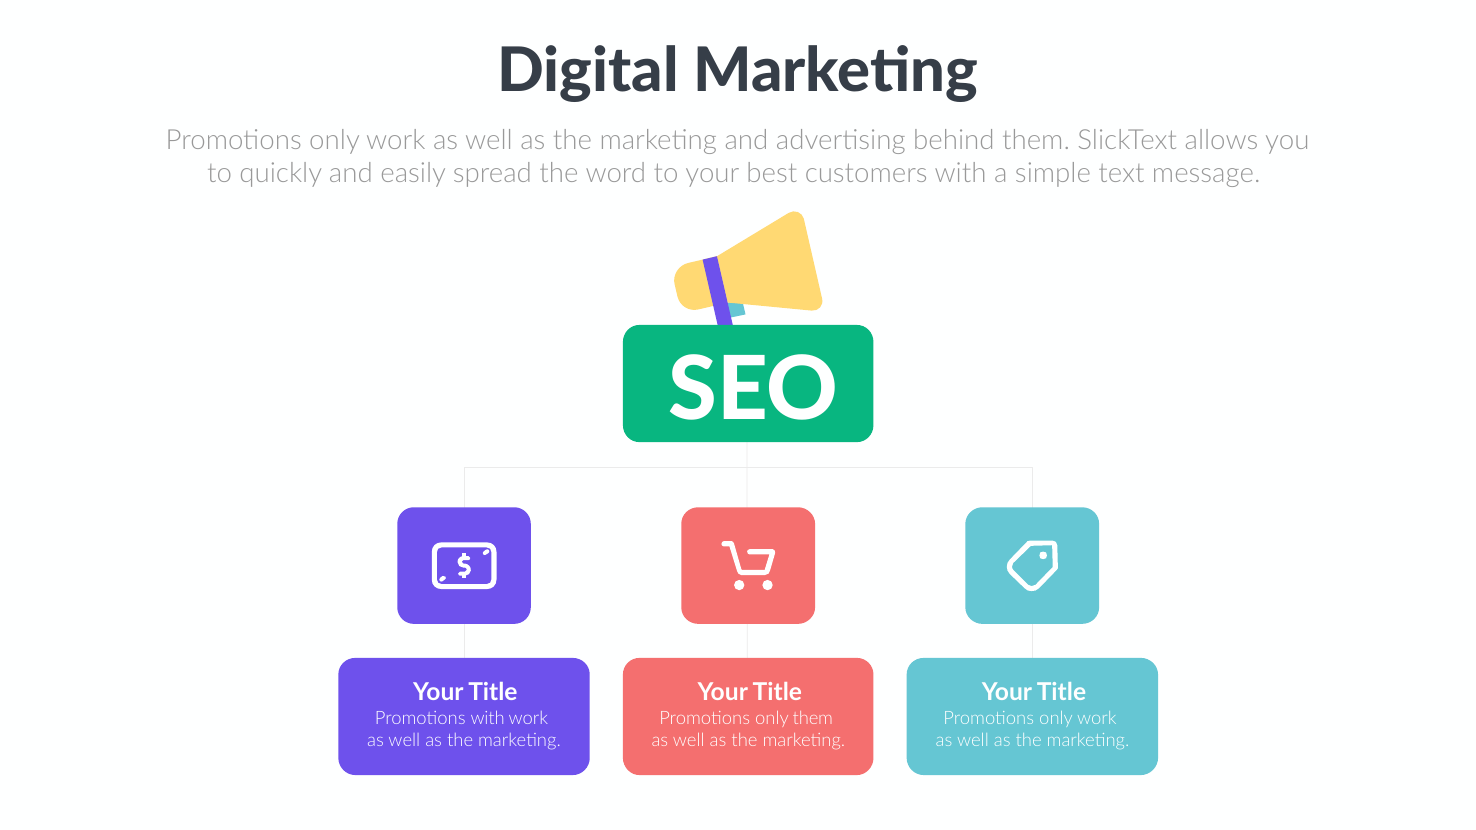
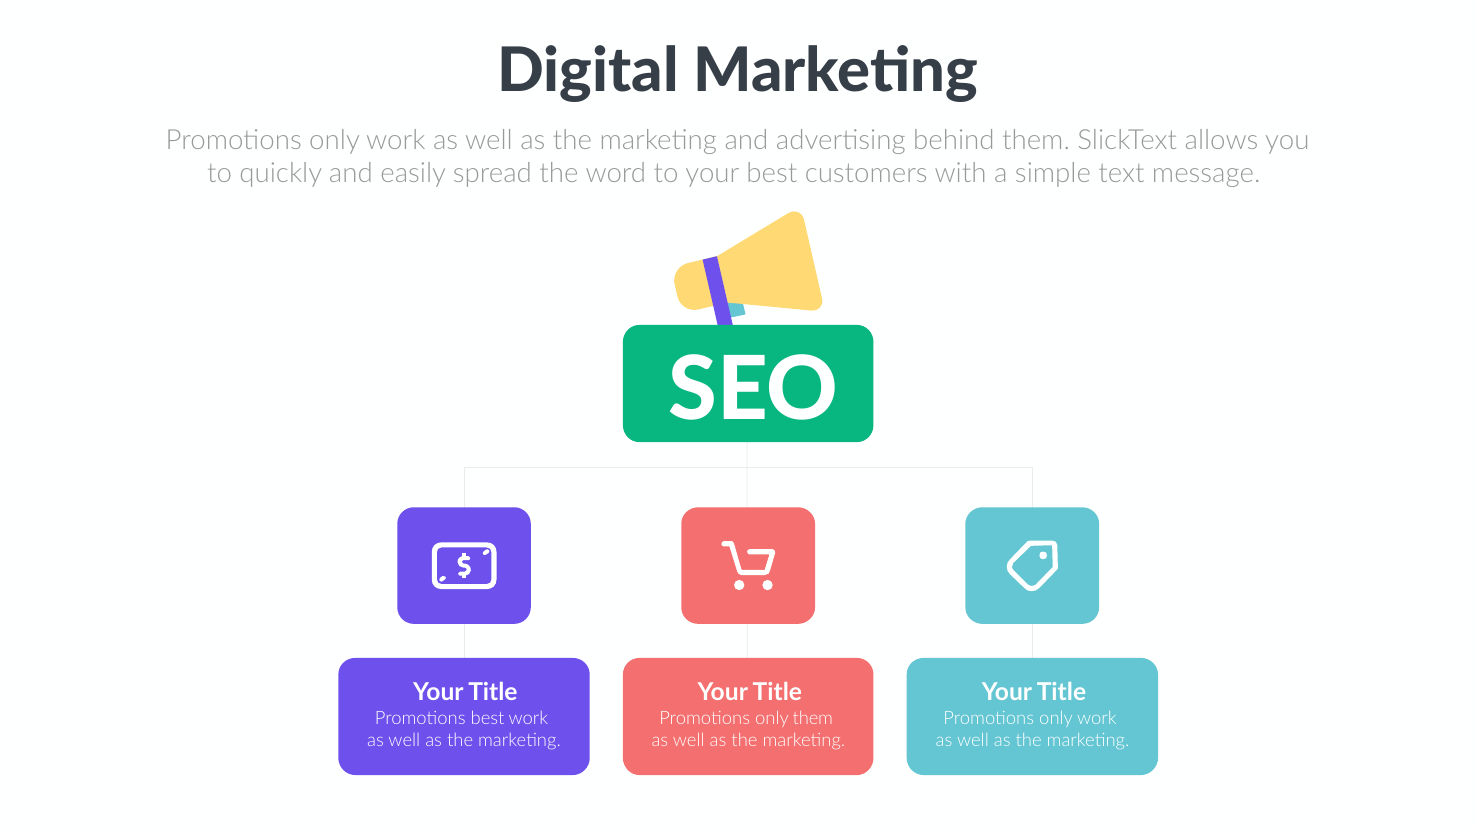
Promotions with: with -> best
